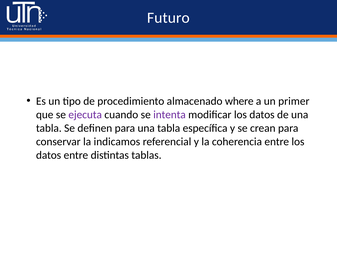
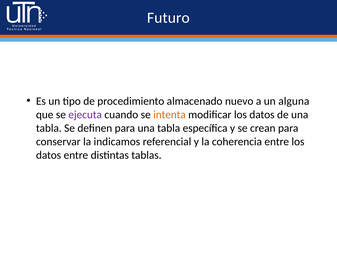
where: where -> nuevo
primer: primer -> alguna
intenta colour: purple -> orange
